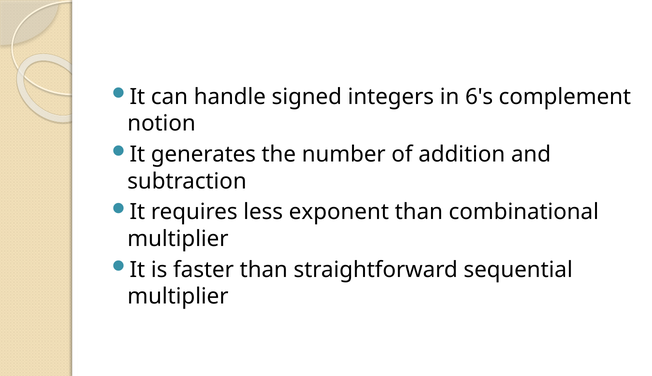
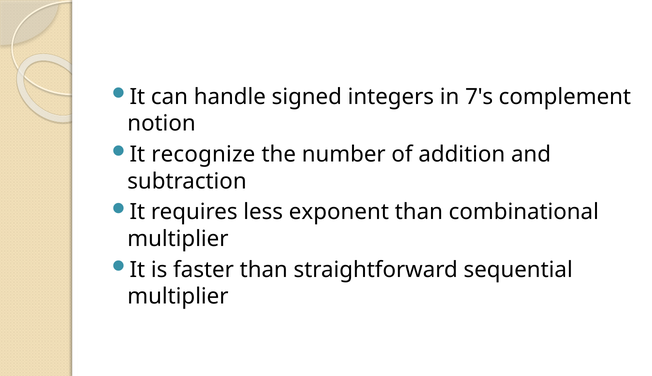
6's: 6's -> 7's
generates: generates -> recognize
